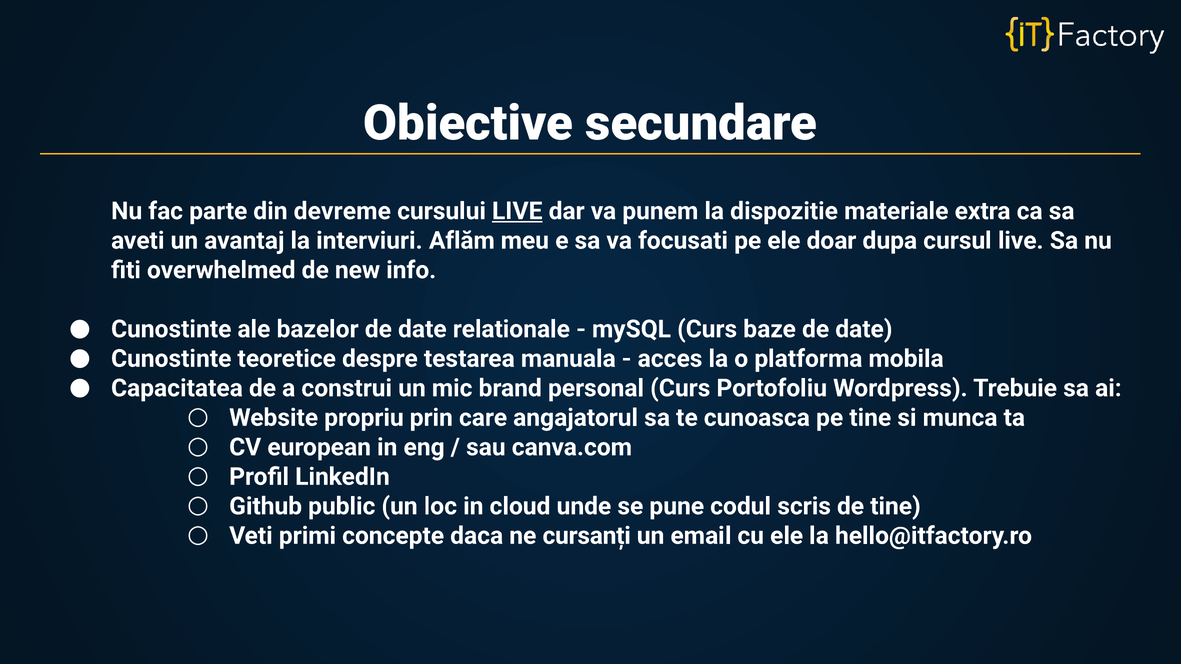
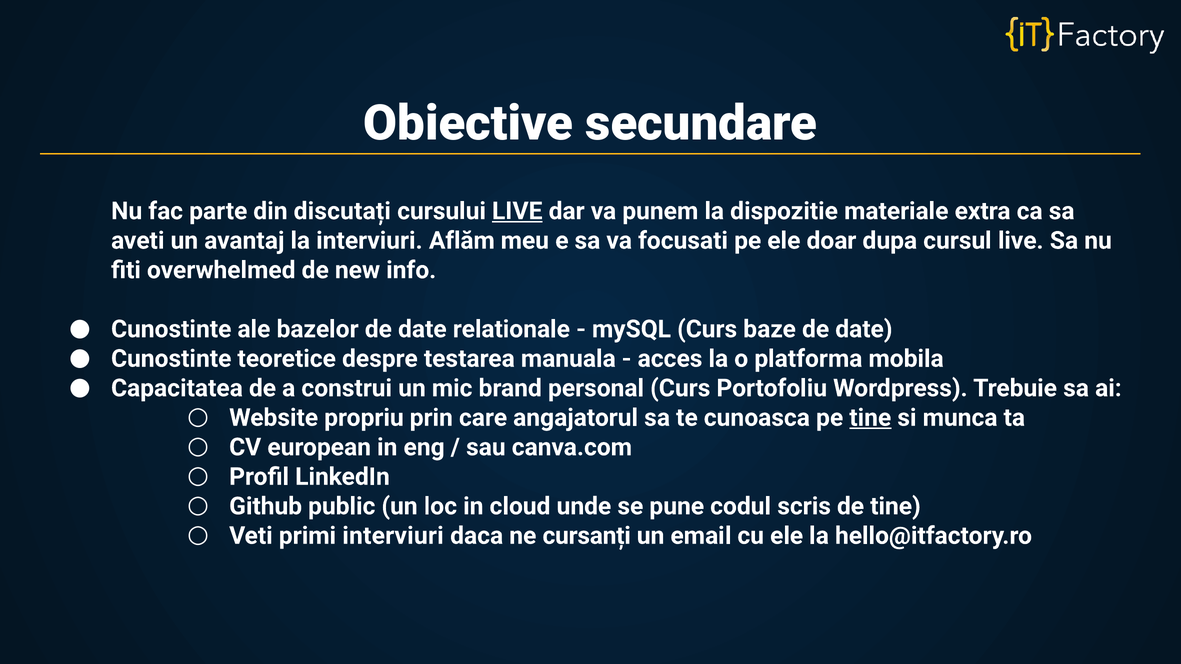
devreme: devreme -> discutați
tine at (870, 418) underline: none -> present
primi concepte: concepte -> interviuri
